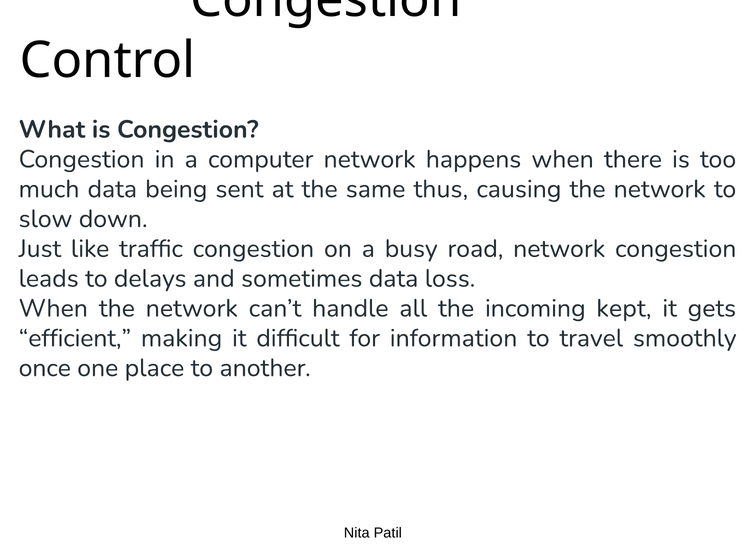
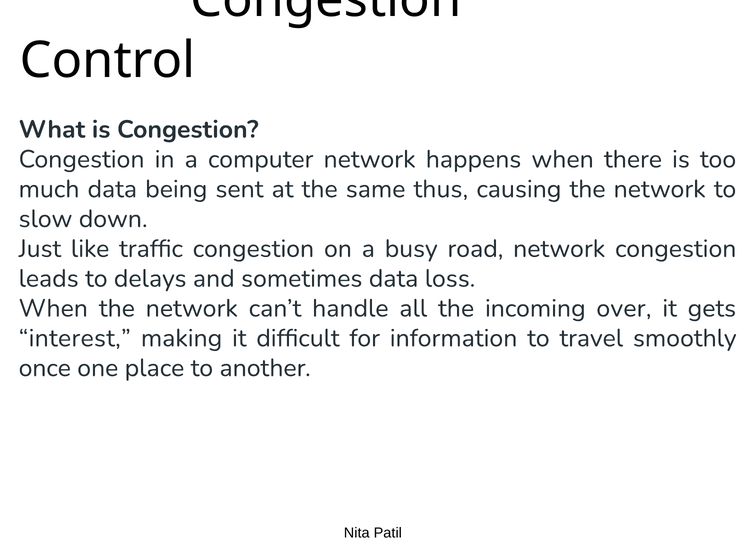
kept: kept -> over
efficient: efficient -> interest
